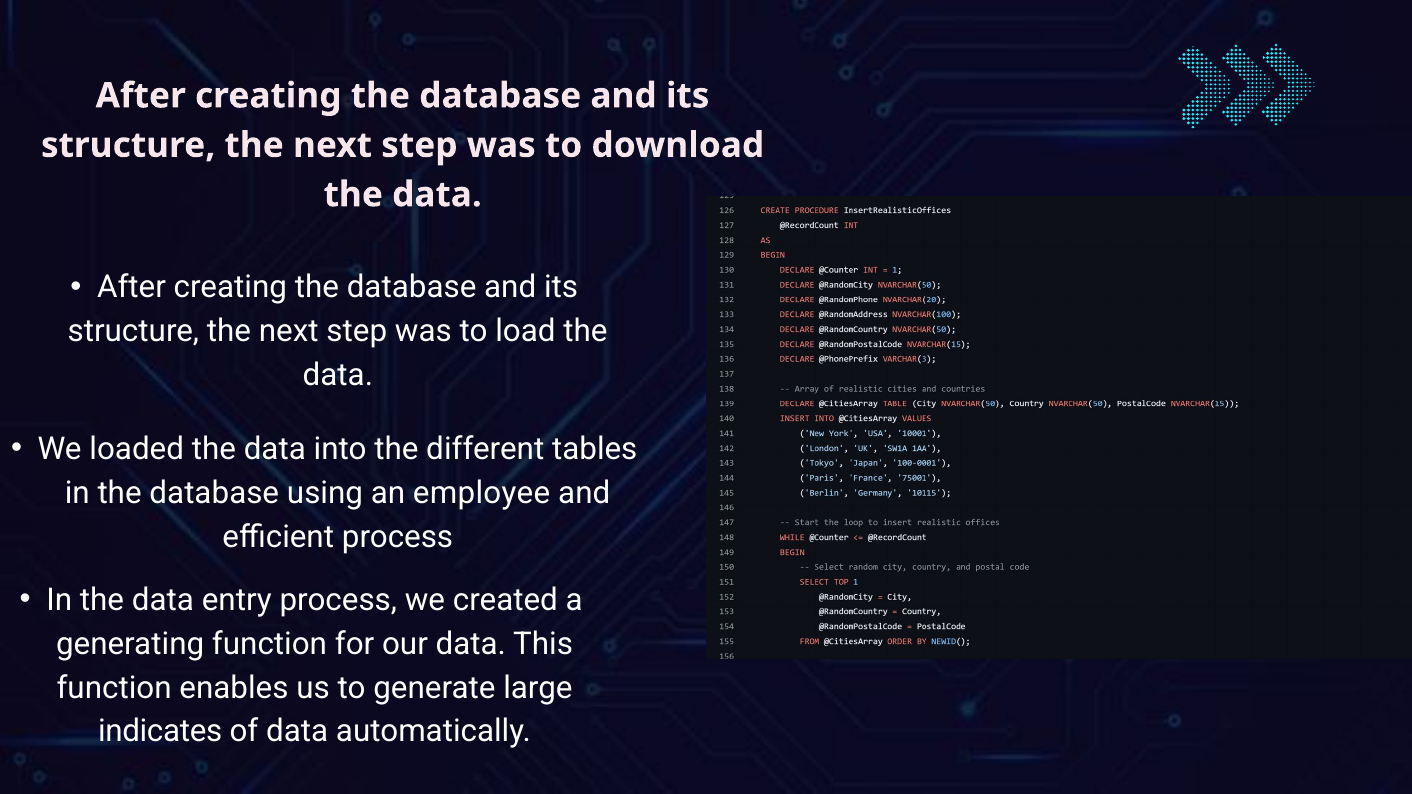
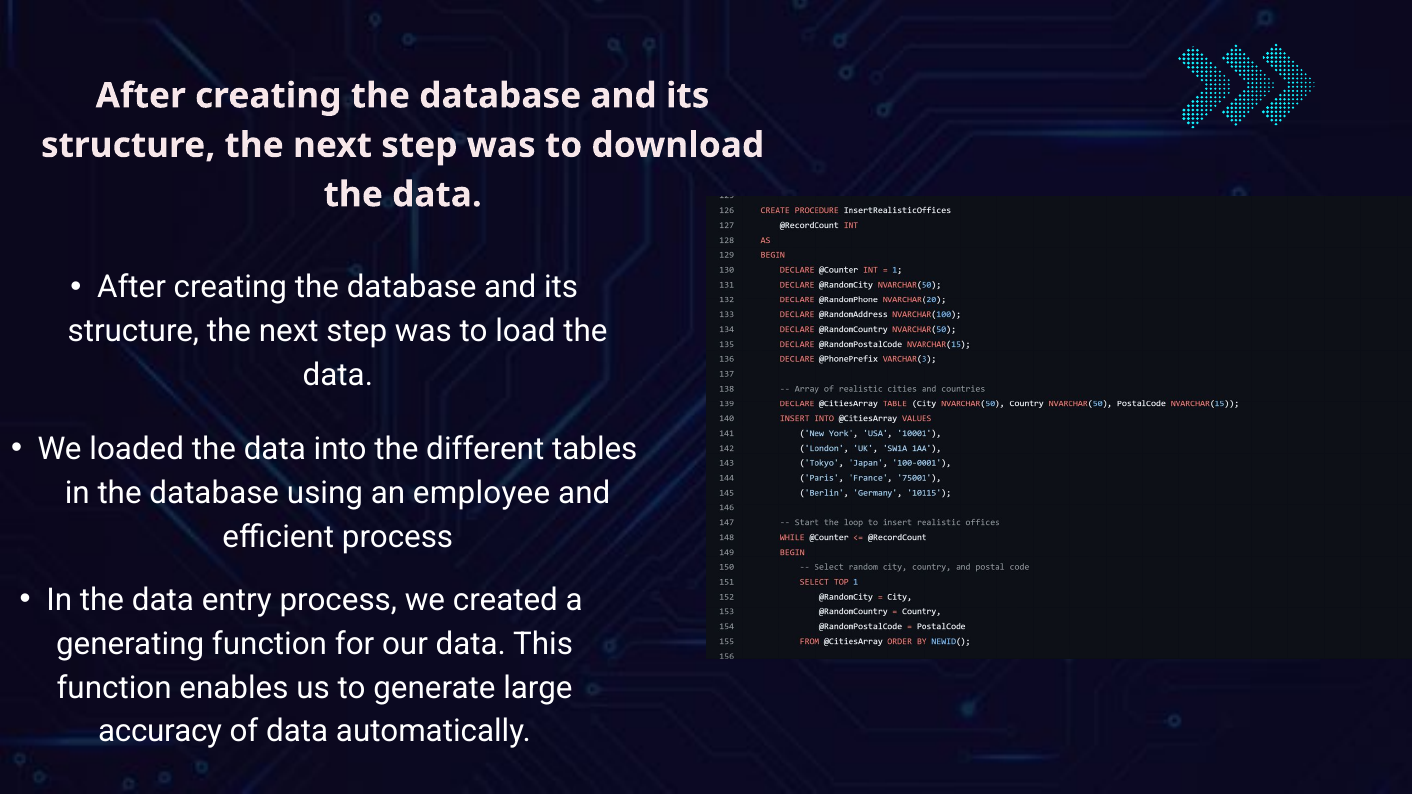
indicates: indicates -> accuracy
